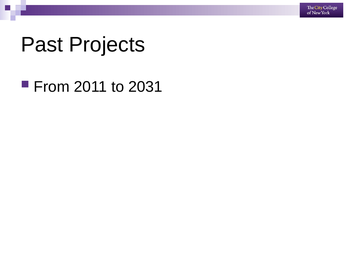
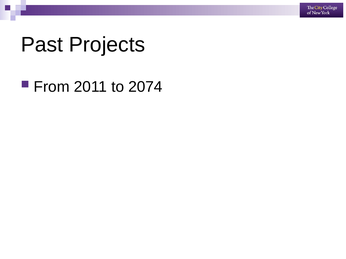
2031: 2031 -> 2074
